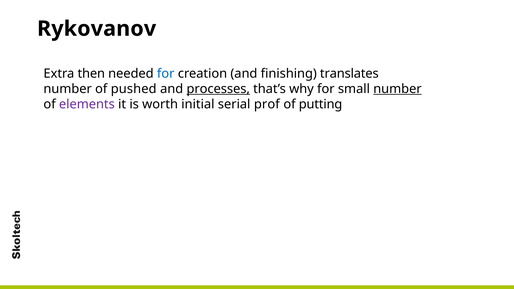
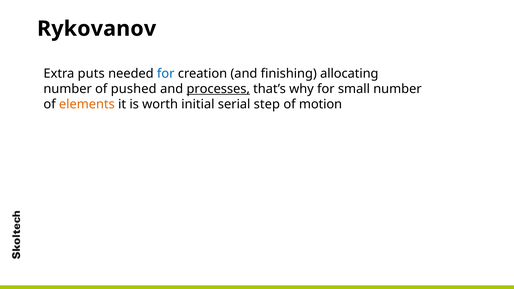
then: then -> puts
translates: translates -> allocating
number at (397, 89) underline: present -> none
elements colour: purple -> orange
prof: prof -> step
putting: putting -> motion
